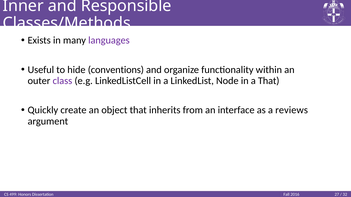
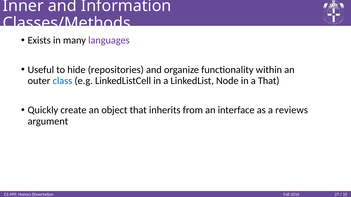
Responsible: Responsible -> Information
conventions: conventions -> repositories
class colour: purple -> blue
